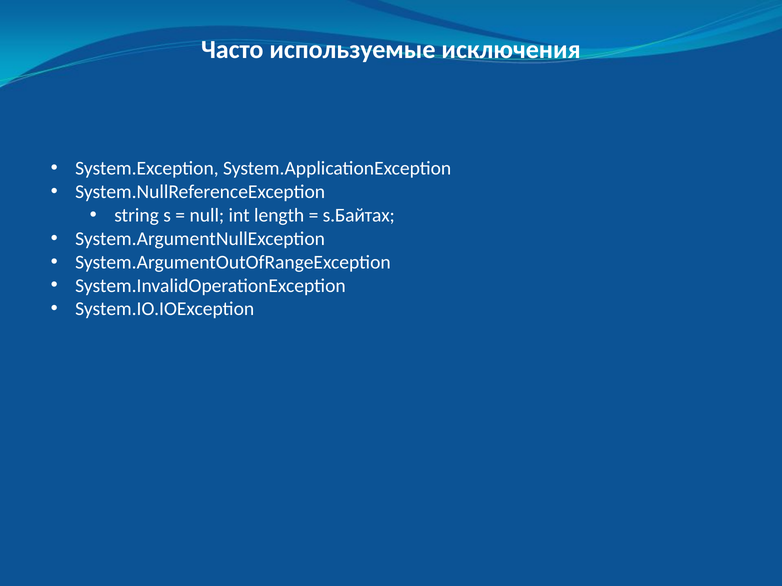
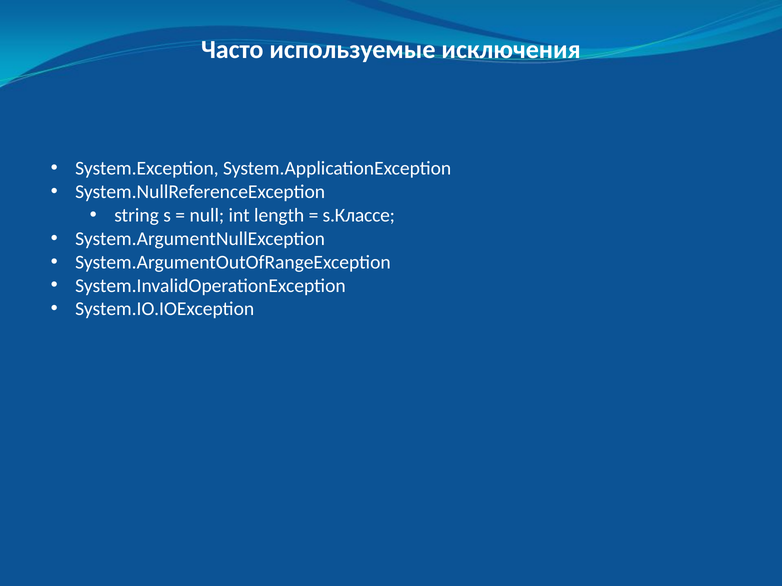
s.Байтах: s.Байтах -> s.Классе
